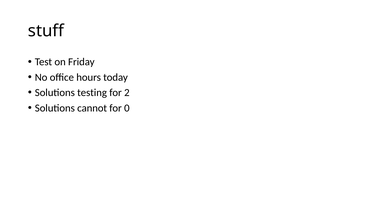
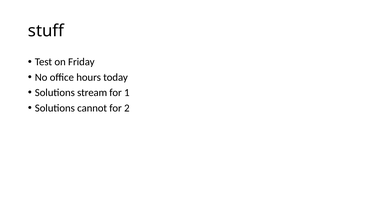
testing: testing -> stream
2: 2 -> 1
0: 0 -> 2
